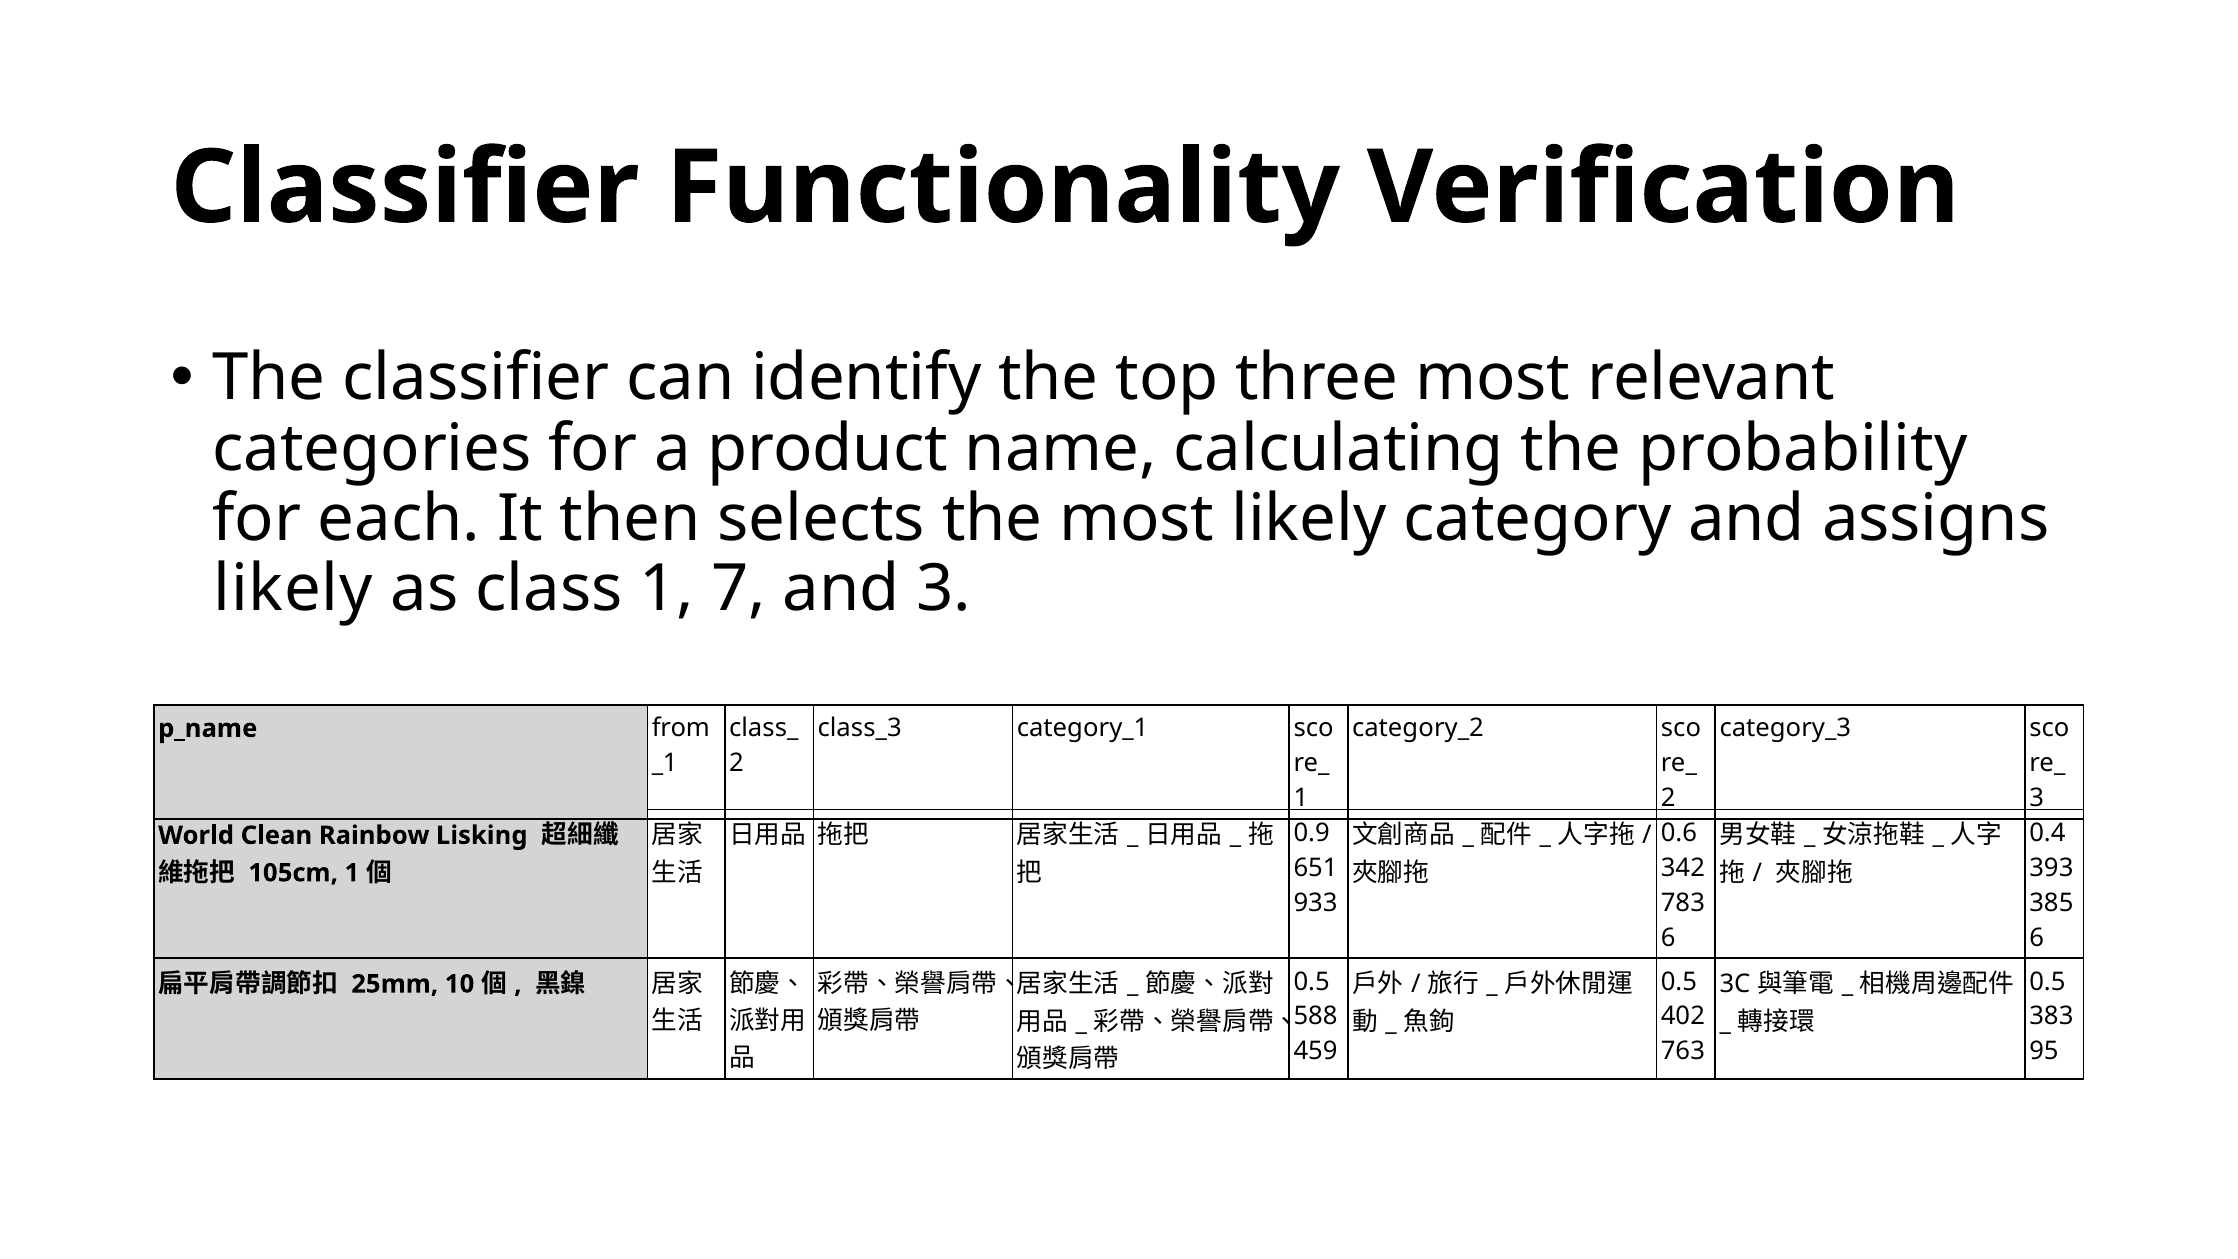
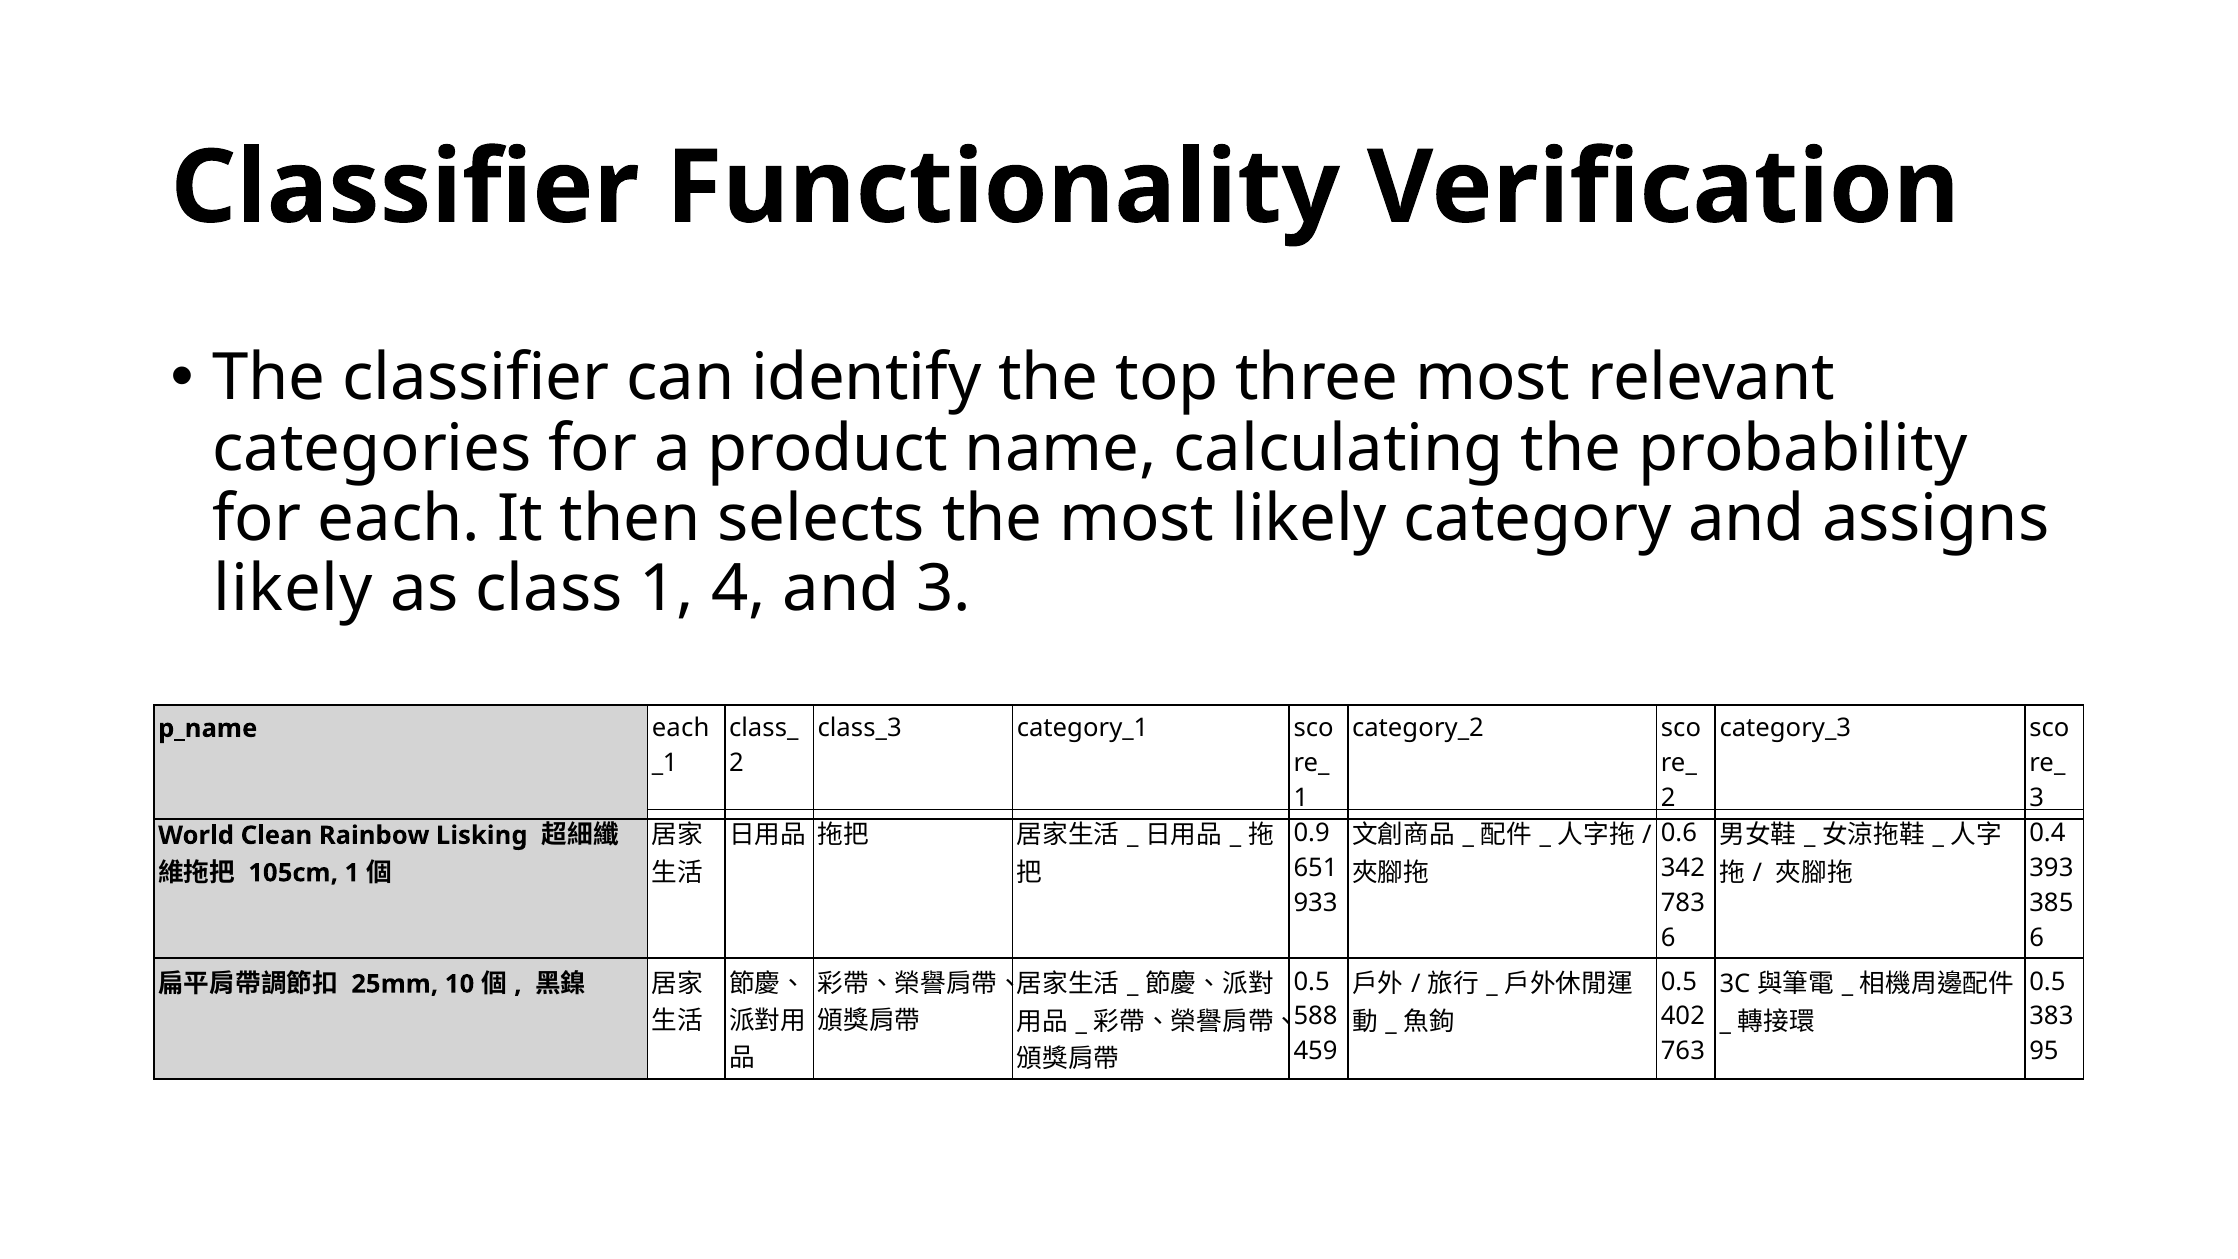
7: 7 -> 4
from at (681, 728): from -> each
